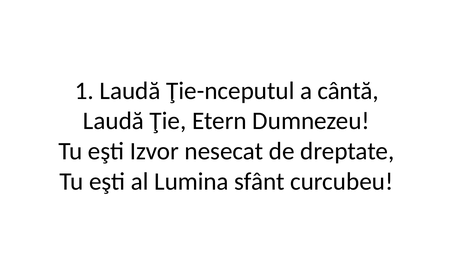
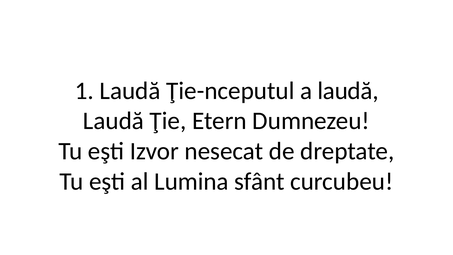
a cântă: cântă -> laudă
